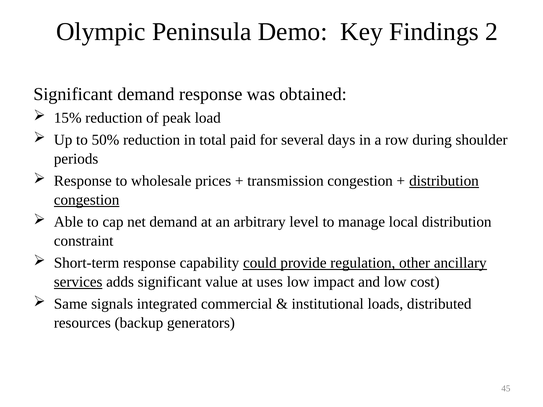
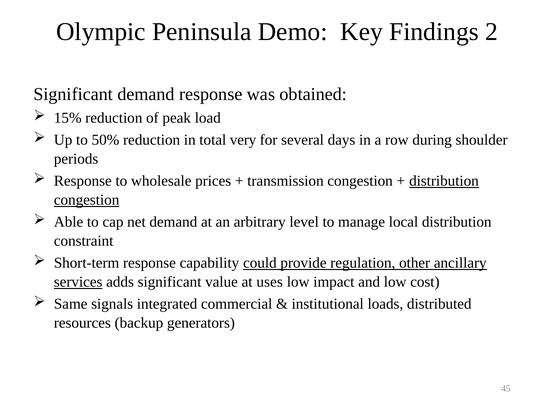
paid: paid -> very
